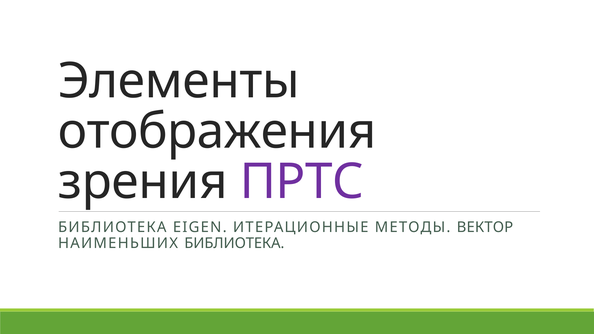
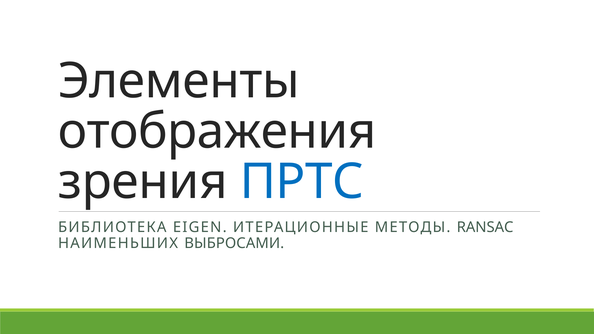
ПРТС colour: purple -> blue
ВЕКТОР: ВЕКТОР -> RANSAC
НАИМЕНЬШИХ БИБЛИОТЕКА: БИБЛИОТЕКА -> ВЫБРОСАМИ
